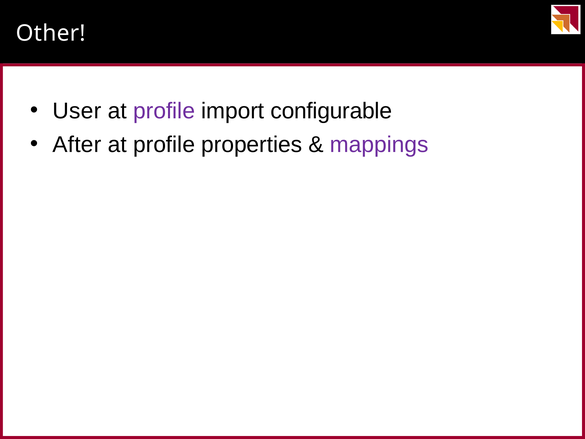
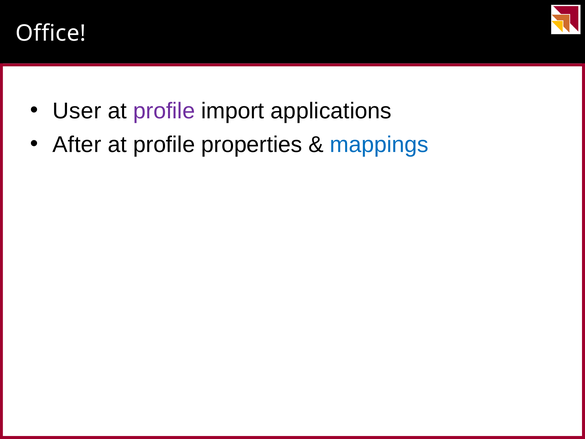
Other: Other -> Office
configurable: configurable -> applications
mappings colour: purple -> blue
